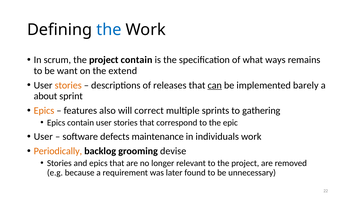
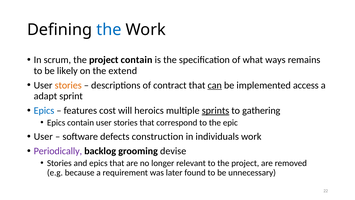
want: want -> likely
releases: releases -> contract
barely: barely -> access
about: about -> adapt
Epics at (44, 110) colour: orange -> blue
also: also -> cost
correct: correct -> heroics
sprints underline: none -> present
maintenance: maintenance -> construction
Periodically colour: orange -> purple
